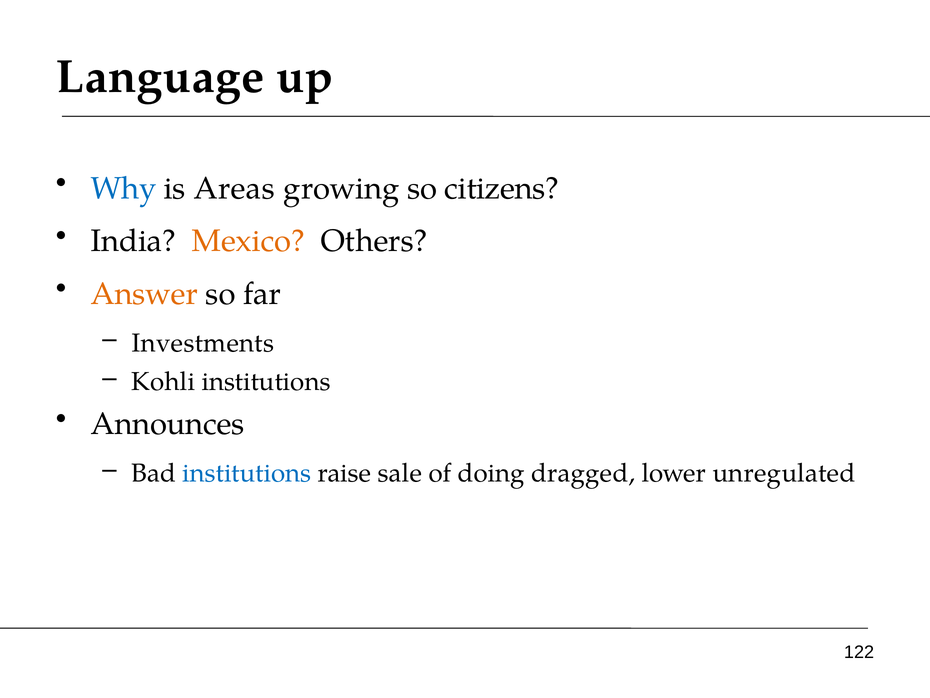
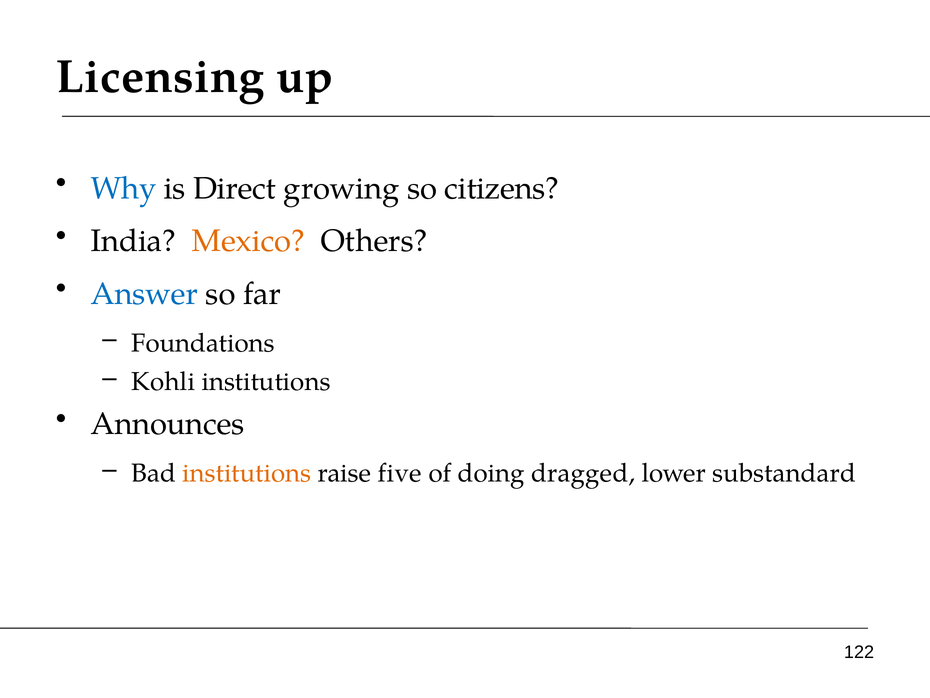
Language: Language -> Licensing
Areas: Areas -> Direct
Answer colour: orange -> blue
Investments: Investments -> Foundations
institutions at (247, 473) colour: blue -> orange
sale: sale -> five
unregulated: unregulated -> substandard
